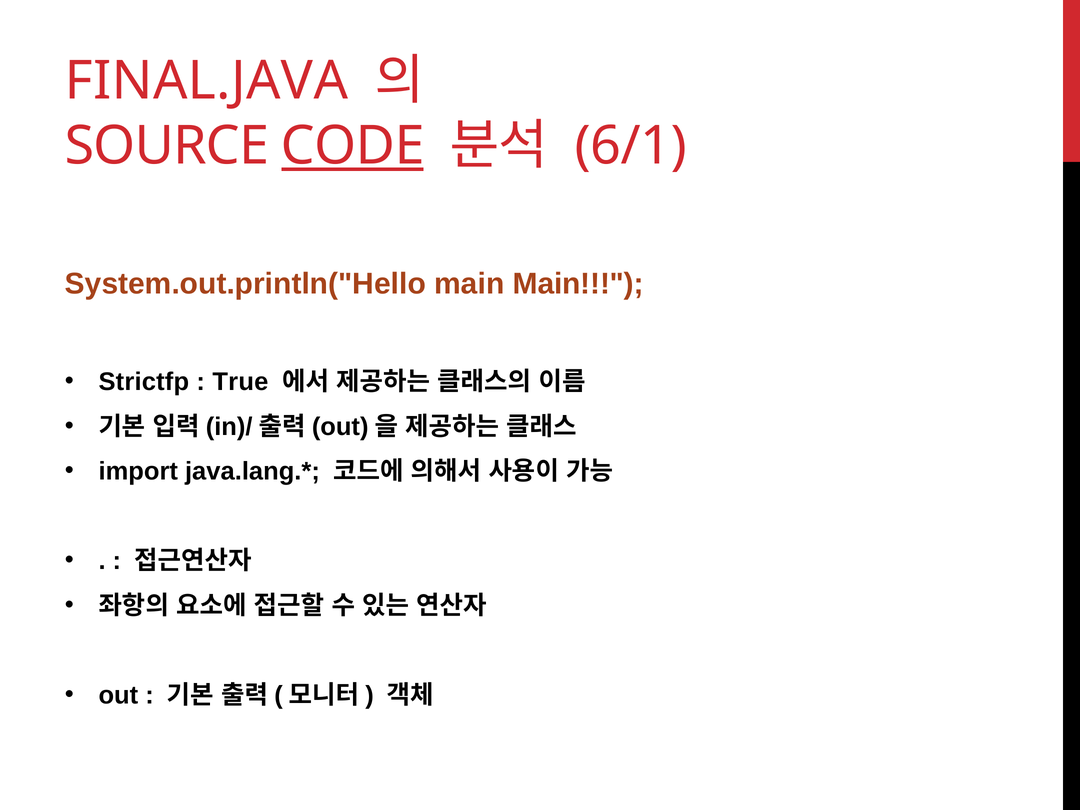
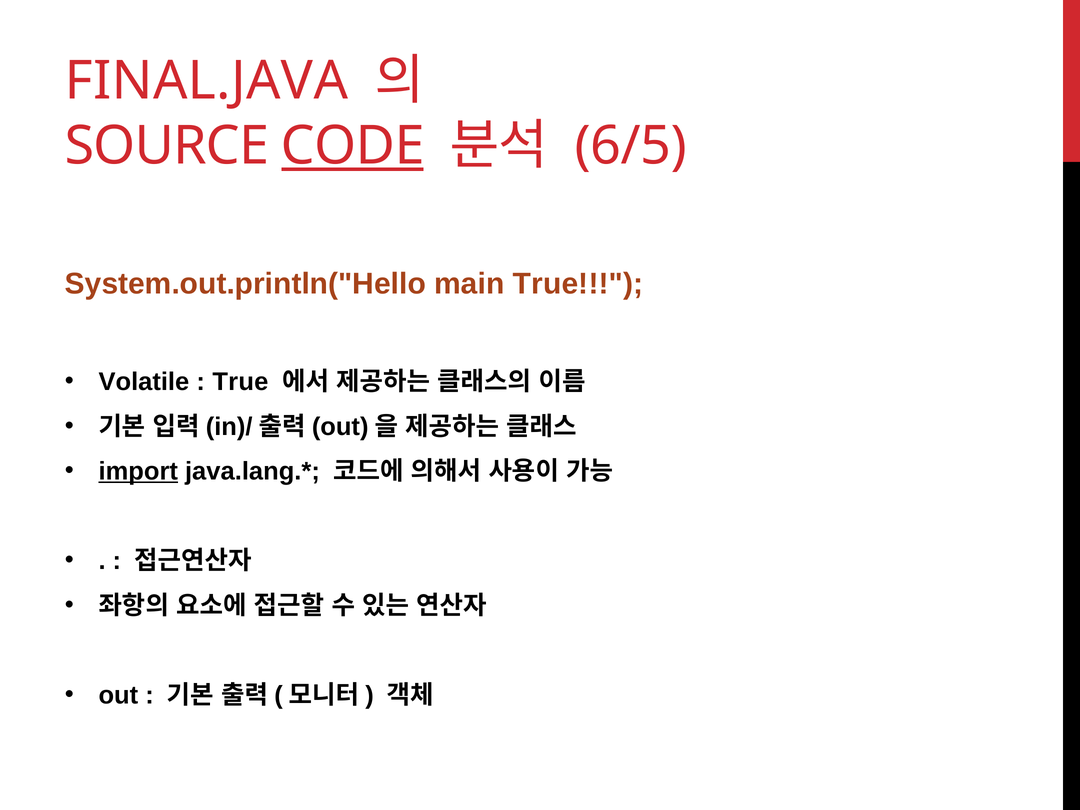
6/1: 6/1 -> 6/5
main Main: Main -> True
Strictfp: Strictfp -> Volatile
import underline: none -> present
